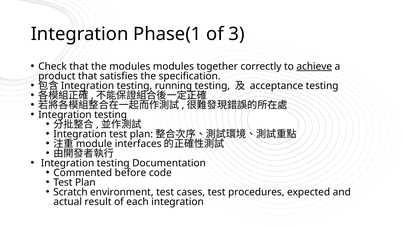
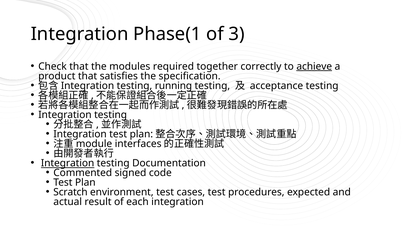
modules modules: modules -> required
Integration at (68, 163) underline: none -> present
before: before -> signed
